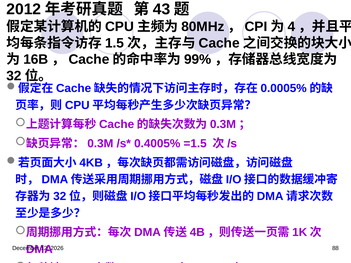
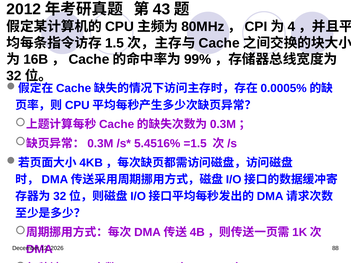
0.4005%: 0.4005% -> 5.4516%
